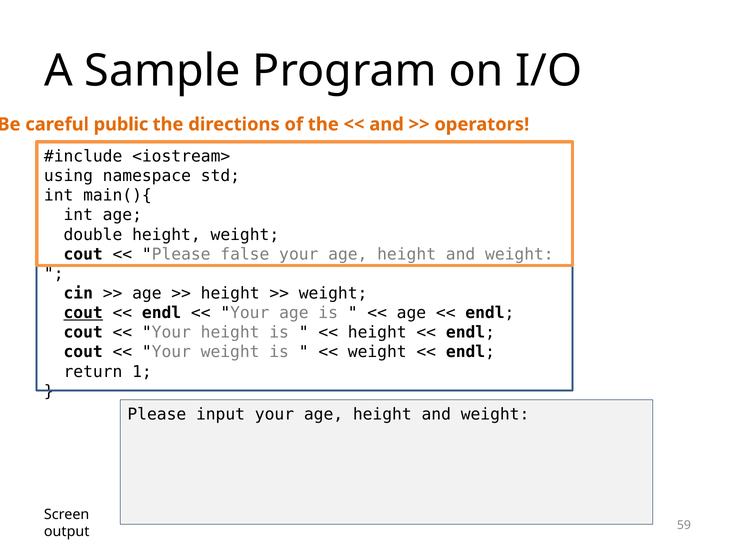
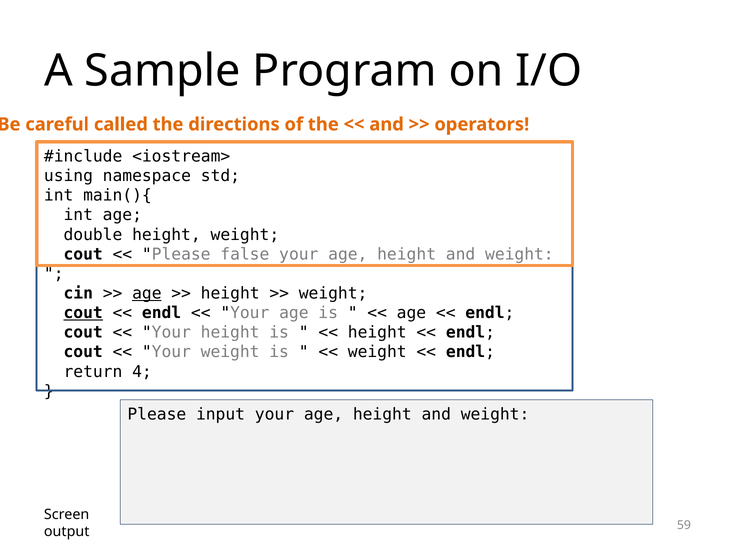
public: public -> called
age at (147, 294) underline: none -> present
1: 1 -> 4
